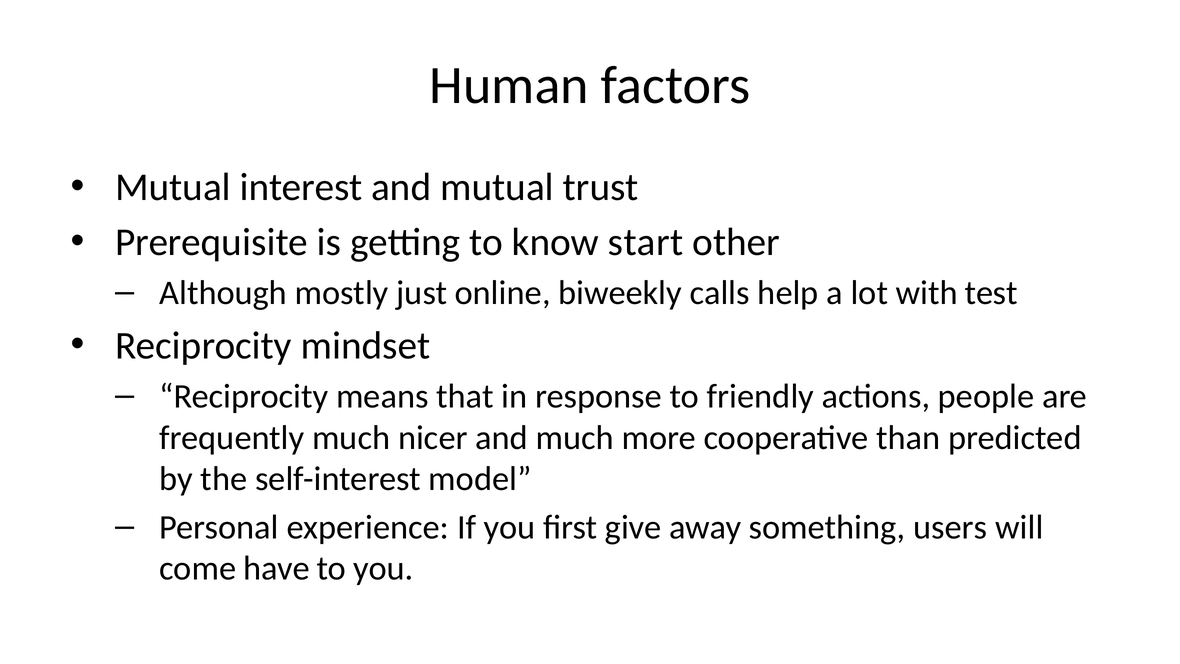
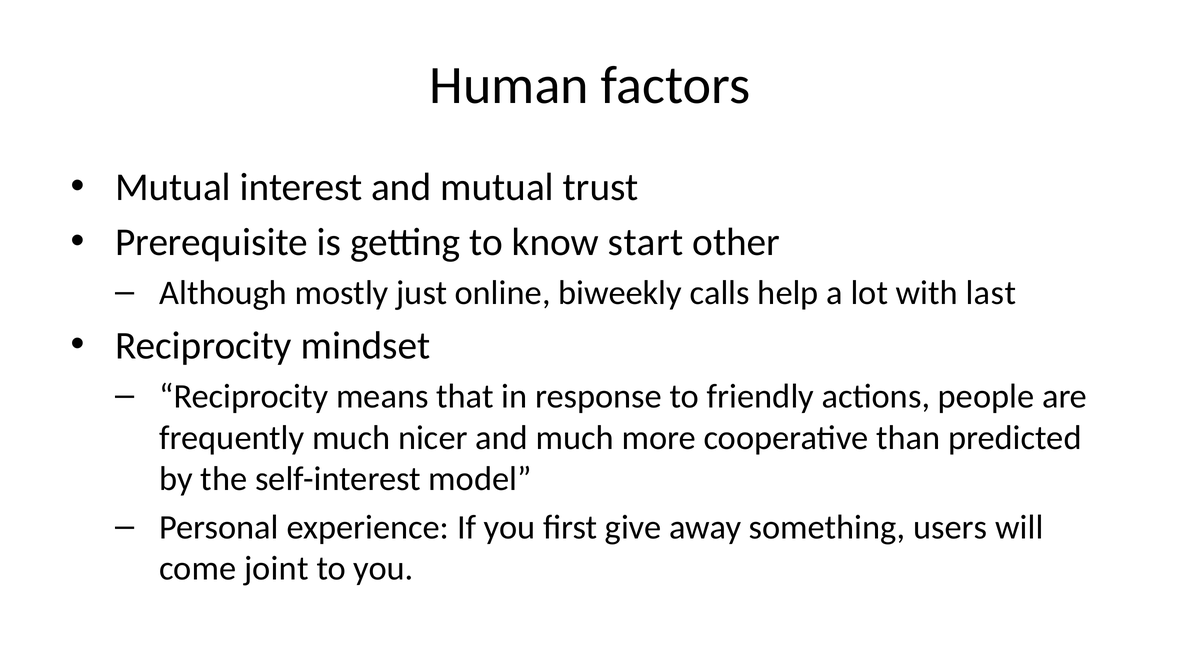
test: test -> last
have: have -> joint
